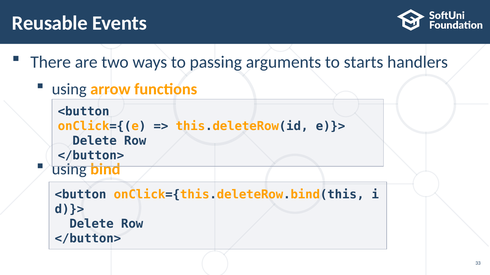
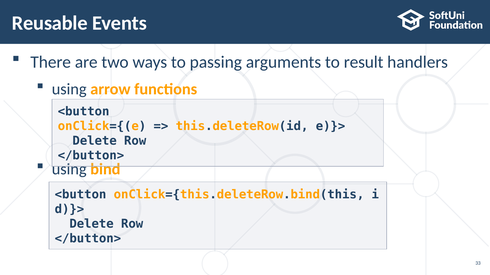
starts: starts -> result
